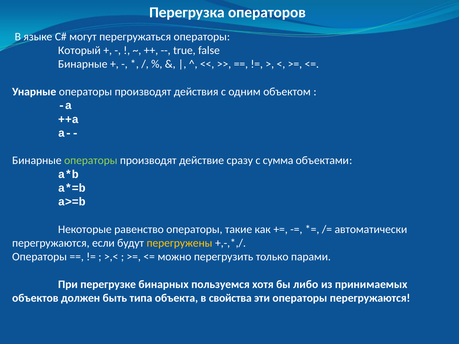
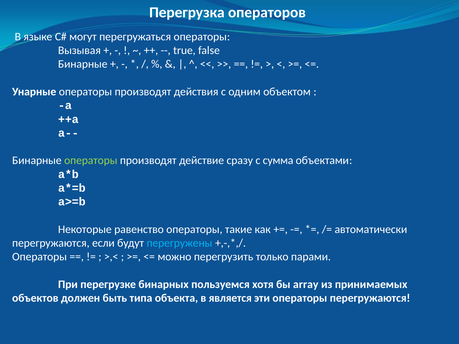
Который: Который -> Вызывая
перегружены colour: yellow -> light blue
либо: либо -> array
свойства: свойства -> является
